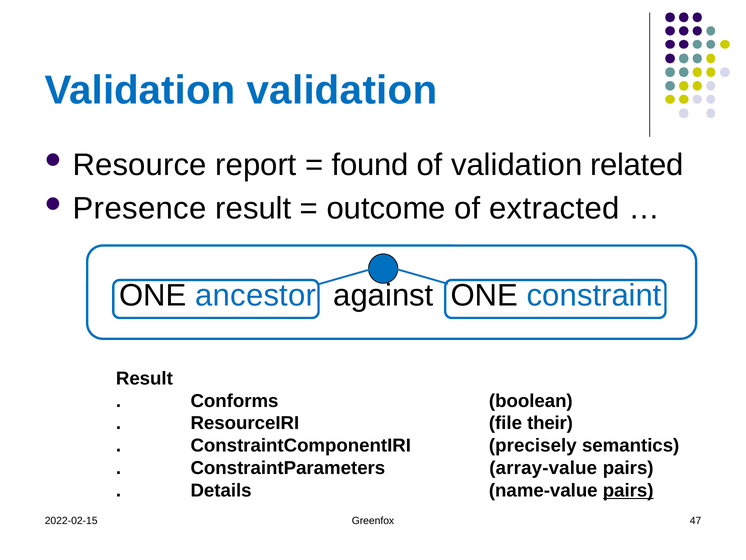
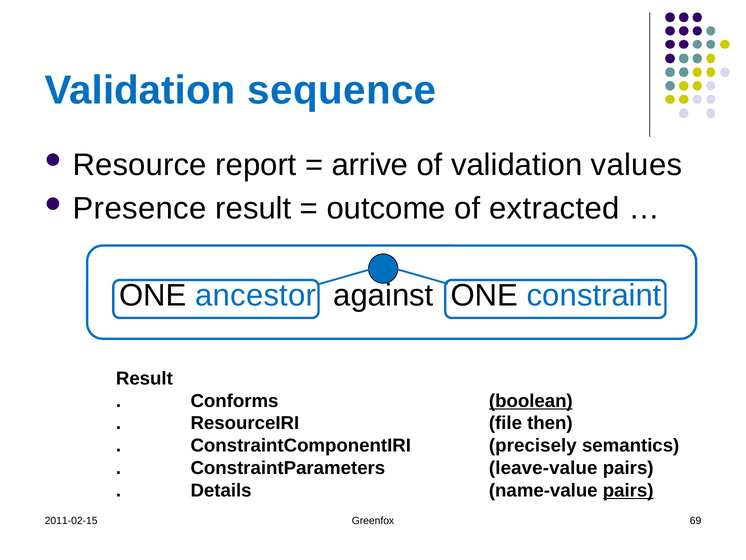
Validation validation: validation -> sequence
found: found -> arrive
related: related -> values
boolean underline: none -> present
their: their -> then
array-value: array-value -> leave-value
2022-02-15: 2022-02-15 -> 2011-02-15
47: 47 -> 69
